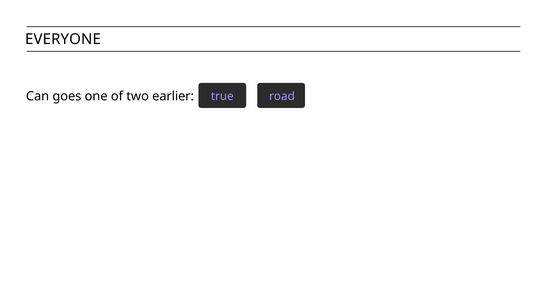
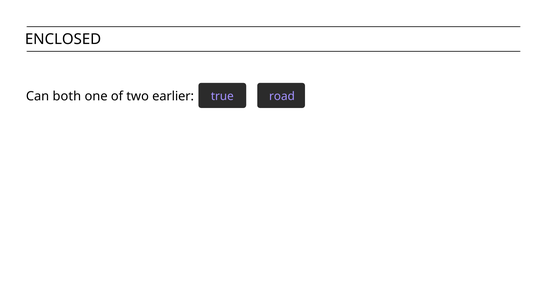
EVERYONE: EVERYONE -> ENCLOSED
goes: goes -> both
